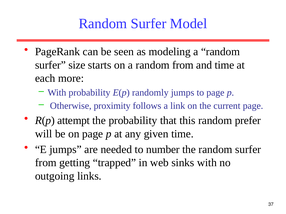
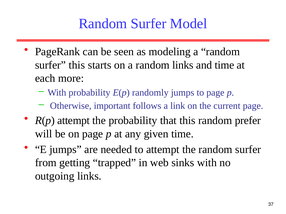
surfer size: size -> this
random from: from -> links
proximity: proximity -> important
to number: number -> attempt
